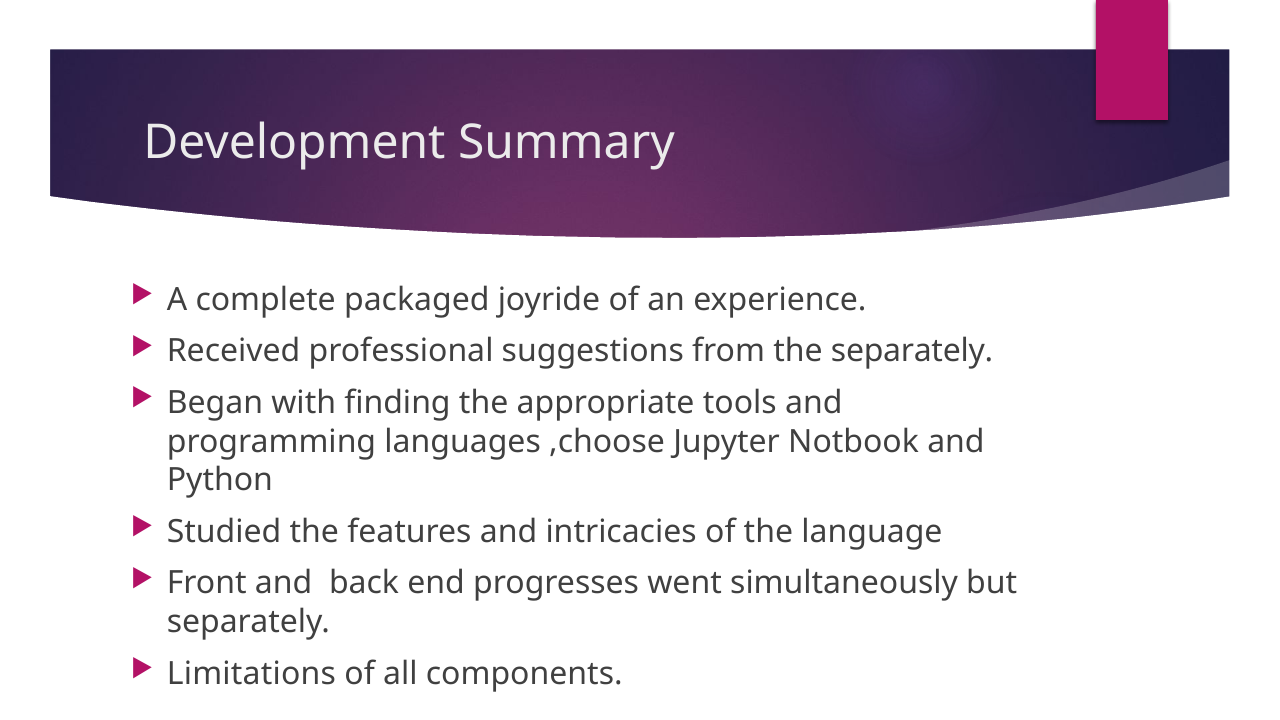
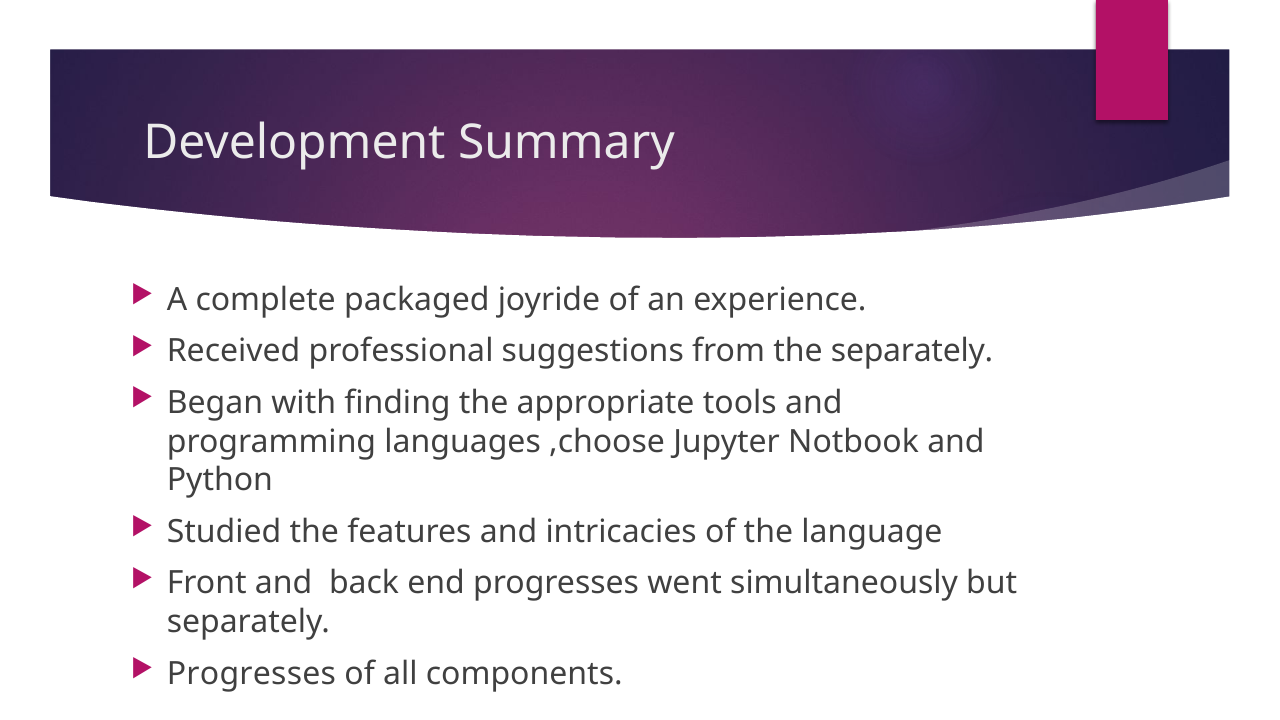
Limitations at (251, 673): Limitations -> Progresses
